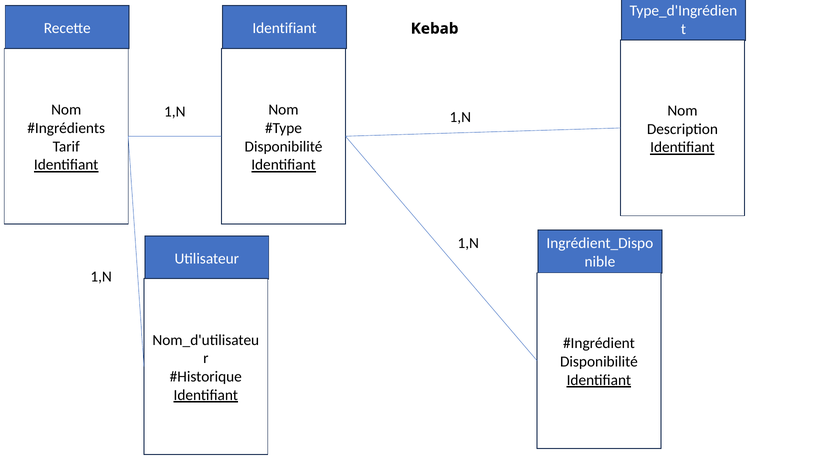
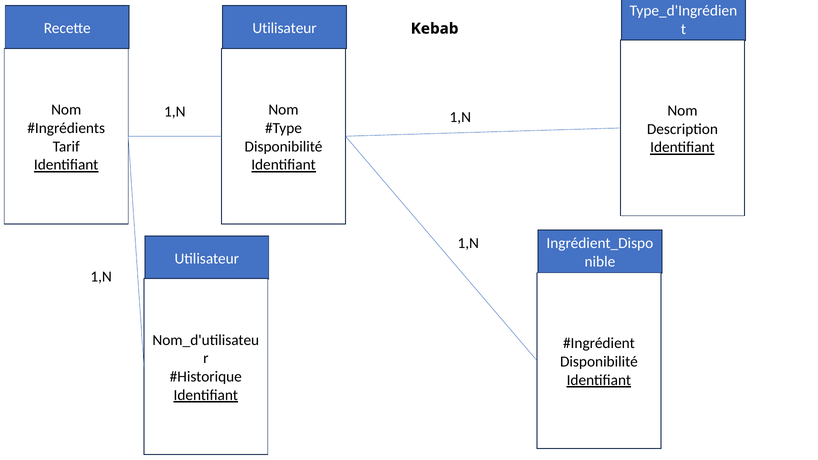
Identifiant at (285, 28): Identifiant -> Utilisateur
